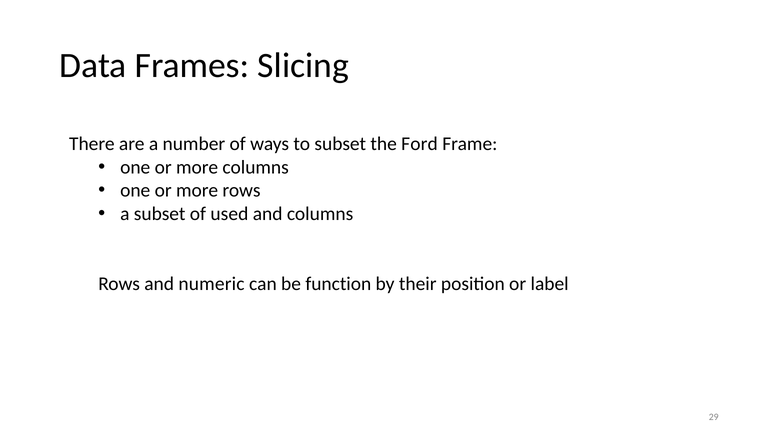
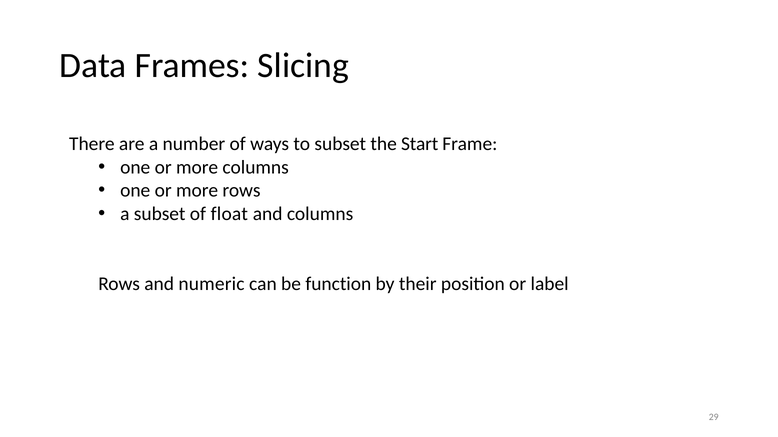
Ford: Ford -> Start
used: used -> float
